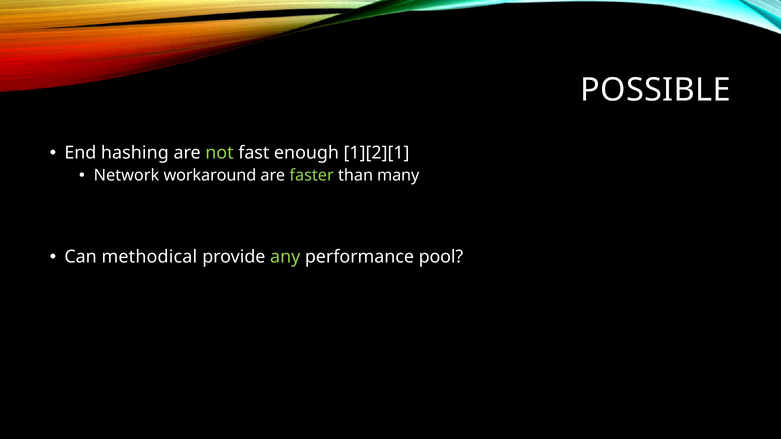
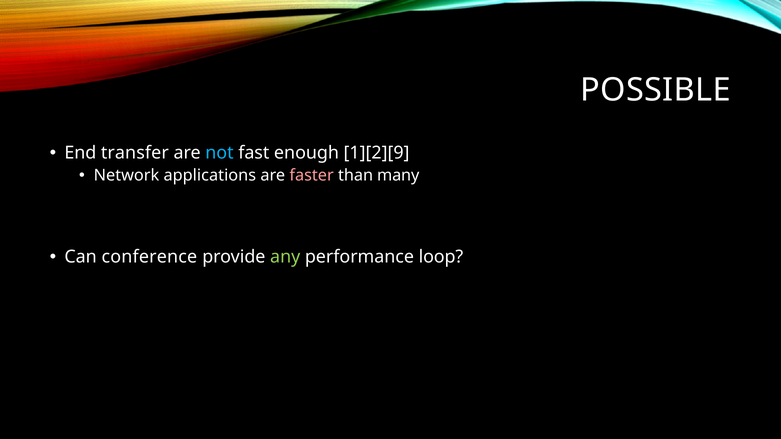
hashing: hashing -> transfer
not colour: light green -> light blue
1][2][1: 1][2][1 -> 1][2][9
workaround: workaround -> applications
faster colour: light green -> pink
methodical: methodical -> conference
pool: pool -> loop
